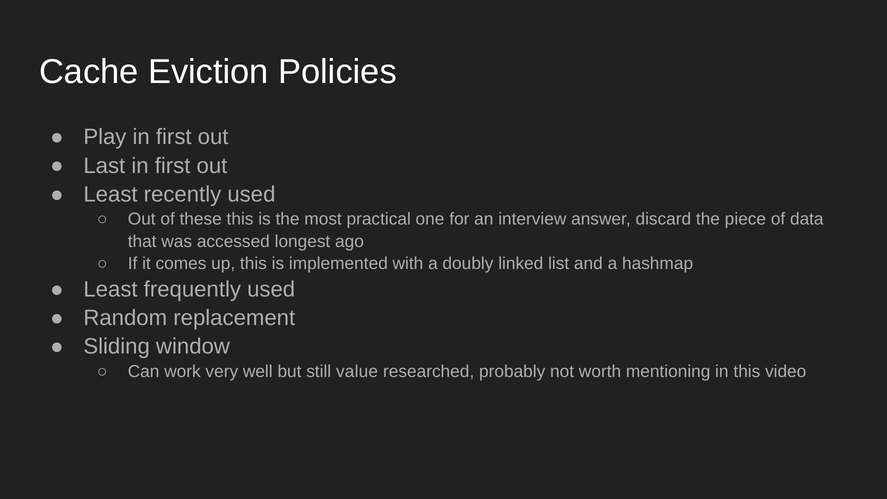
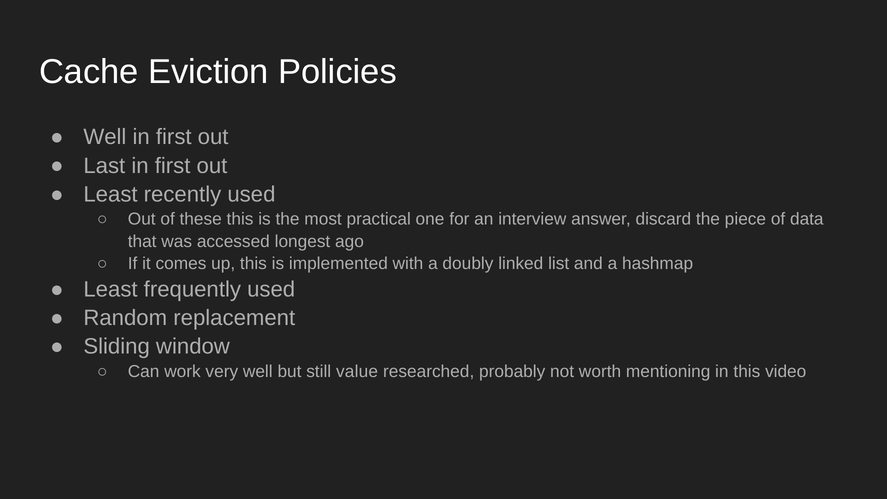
Play at (105, 137): Play -> Well
